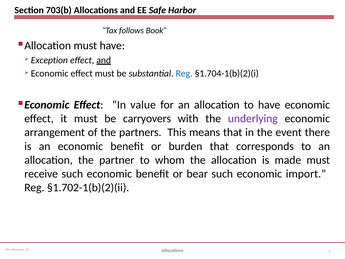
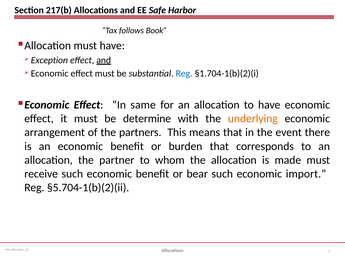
703(b: 703(b -> 217(b
value: value -> same
carryovers: carryovers -> determine
underlying colour: purple -> orange
§1.702-1(b)(2)(ii: §1.702-1(b)(2)(ii -> §5.704-1(b)(2)(ii
